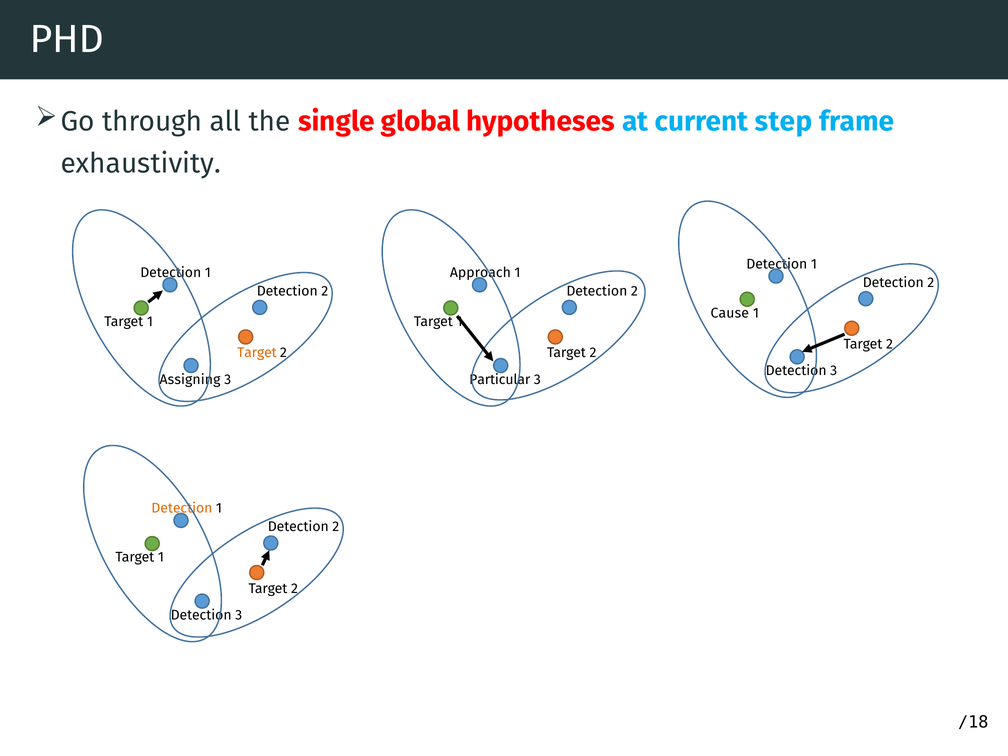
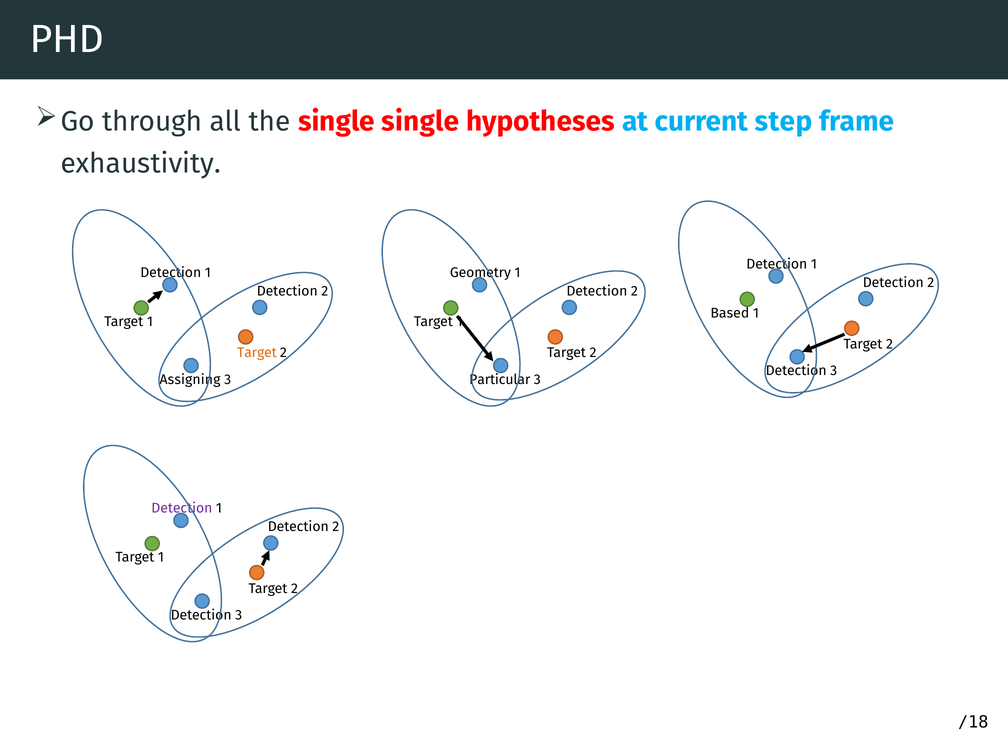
single global: global -> single
Approach: Approach -> Geometry
Cause: Cause -> Based
Detection at (182, 508) colour: orange -> purple
